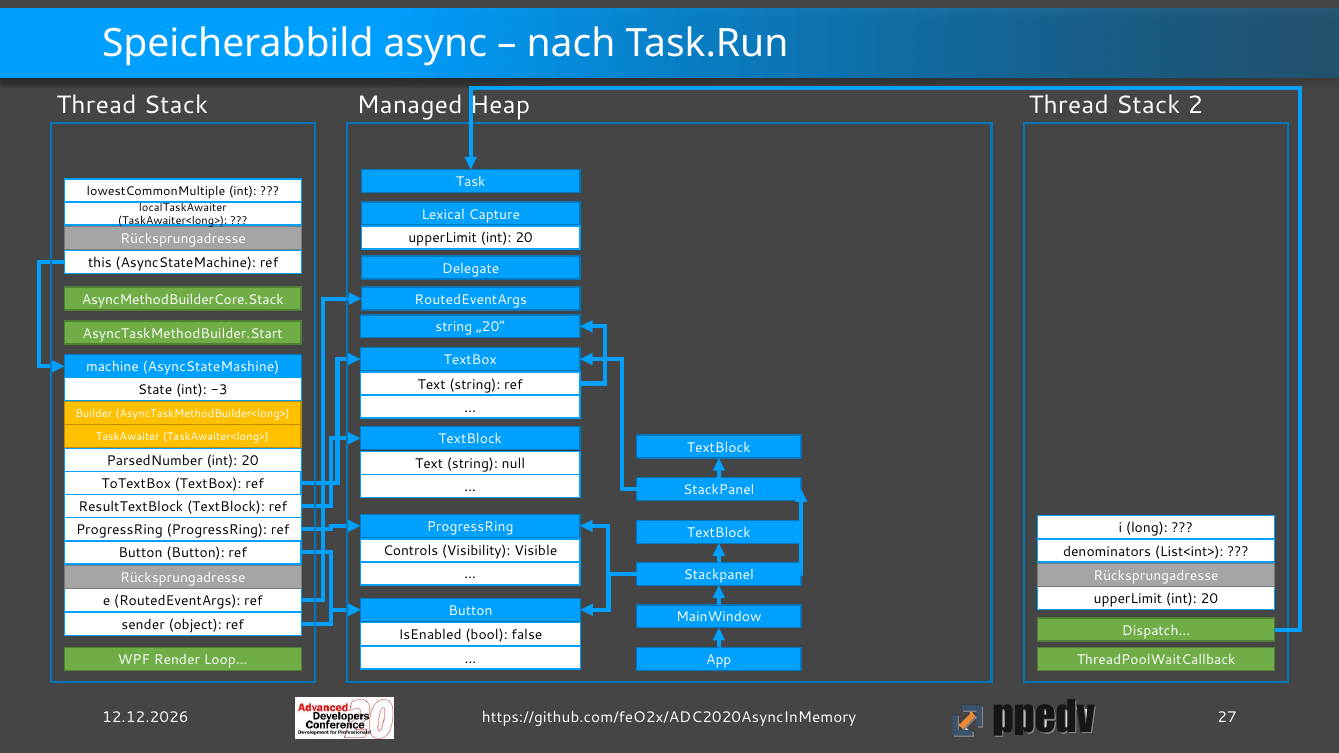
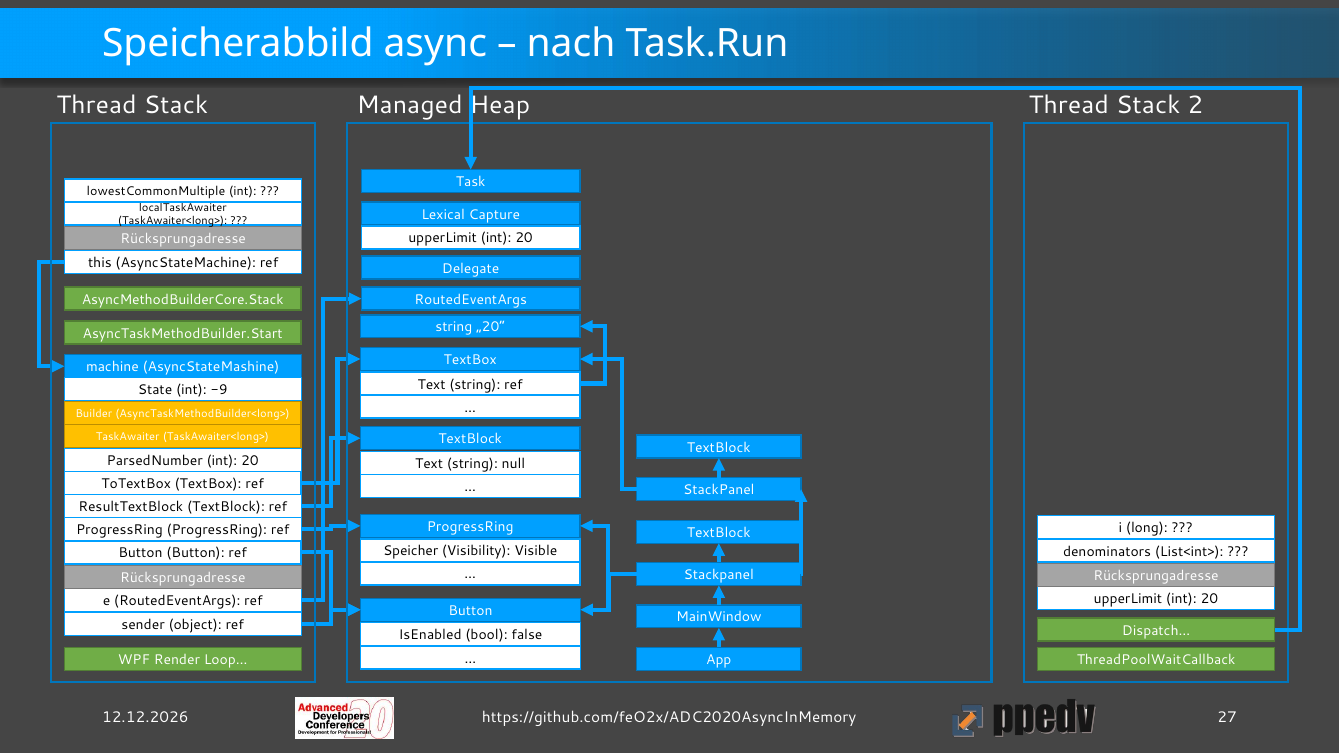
-3: -3 -> -9
Controls: Controls -> Speicher
